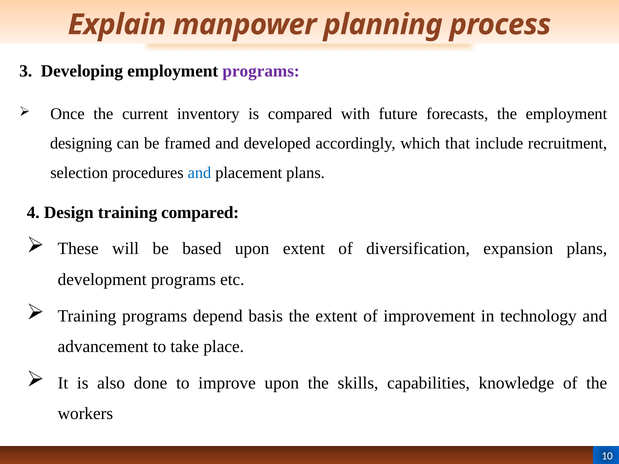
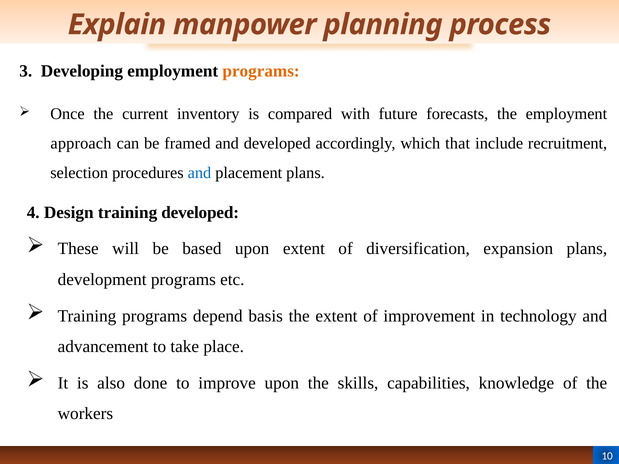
programs at (261, 71) colour: purple -> orange
designing: designing -> approach
training compared: compared -> developed
